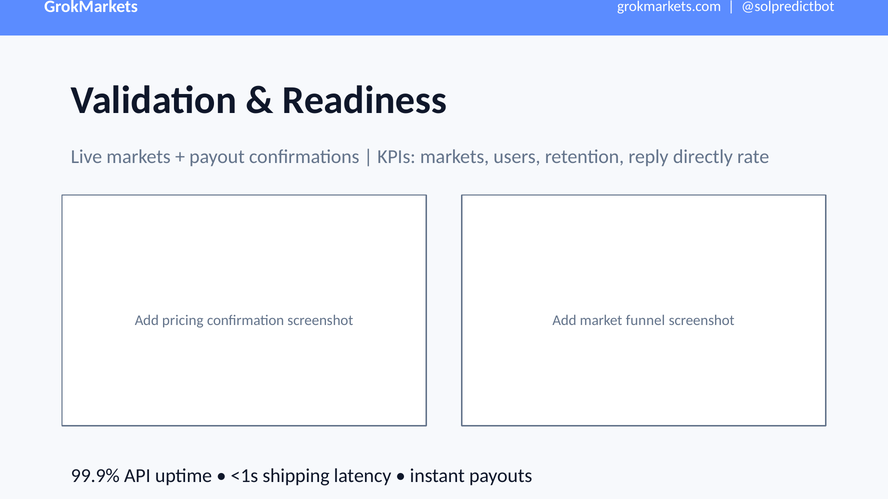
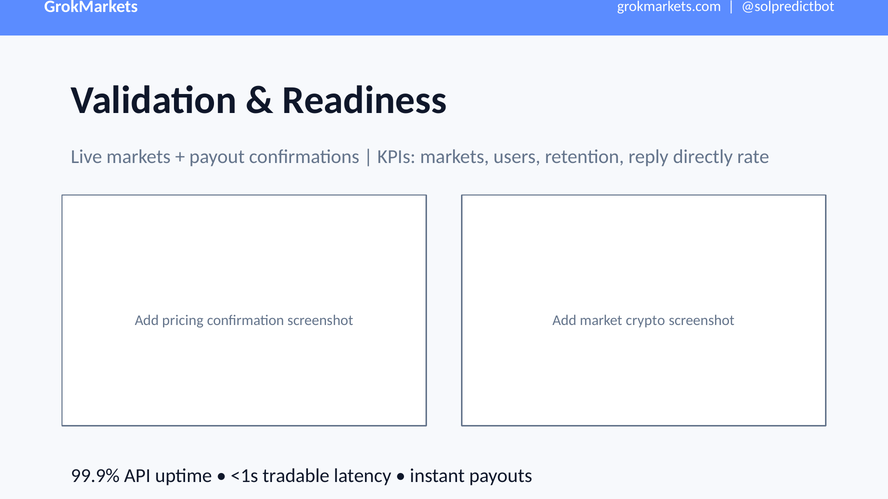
funnel: funnel -> crypto
shipping: shipping -> tradable
